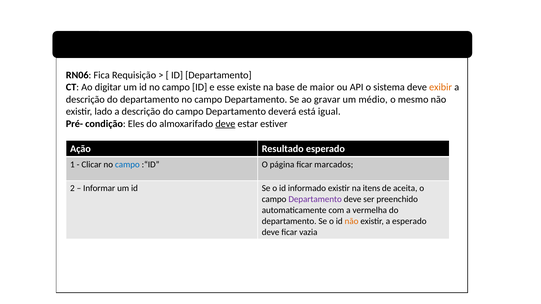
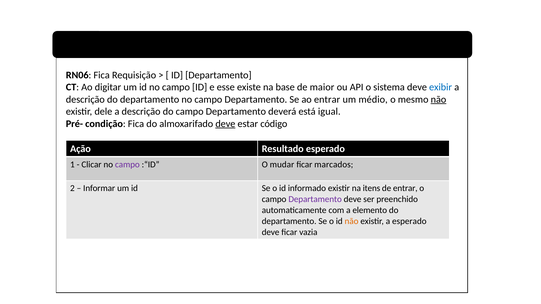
exibir colour: orange -> blue
ao gravar: gravar -> entrar
não at (438, 99) underline: none -> present
lado: lado -> dele
condição Eles: Eles -> Fica
estiver: estiver -> código
campo at (127, 165) colour: blue -> purple
página: página -> mudar
de aceita: aceita -> entrar
vermelha: vermelha -> elemento
